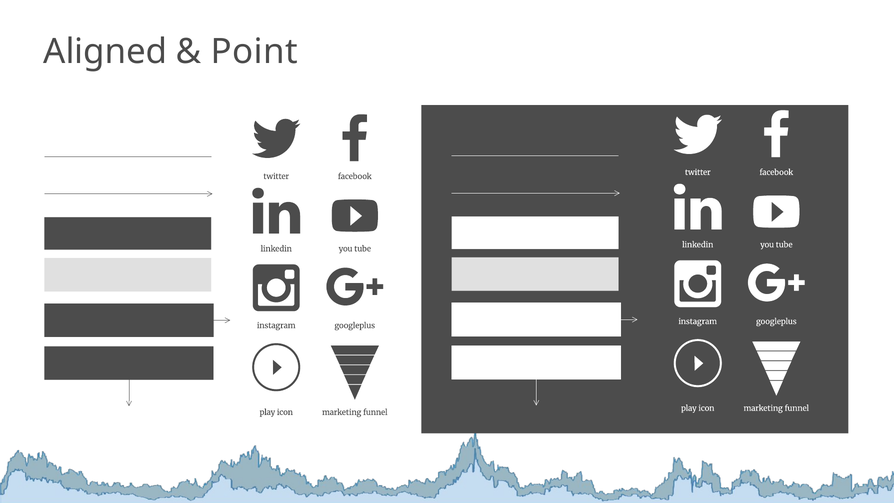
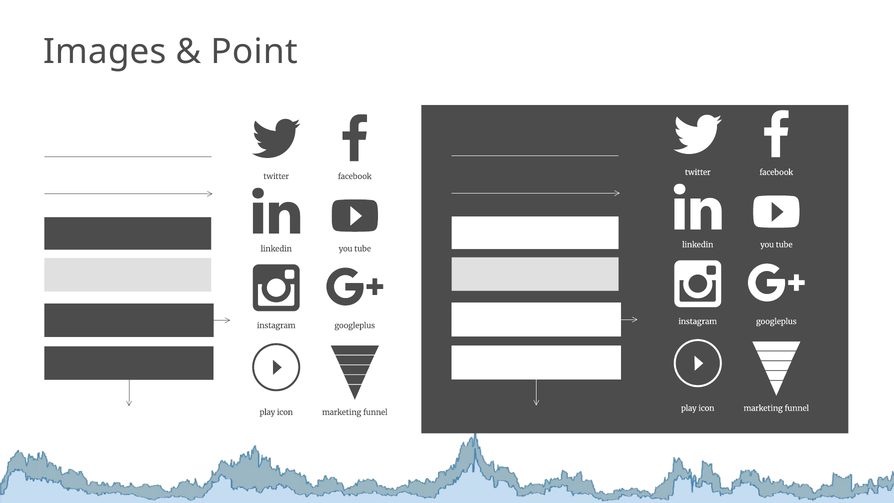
Aligned: Aligned -> Images
